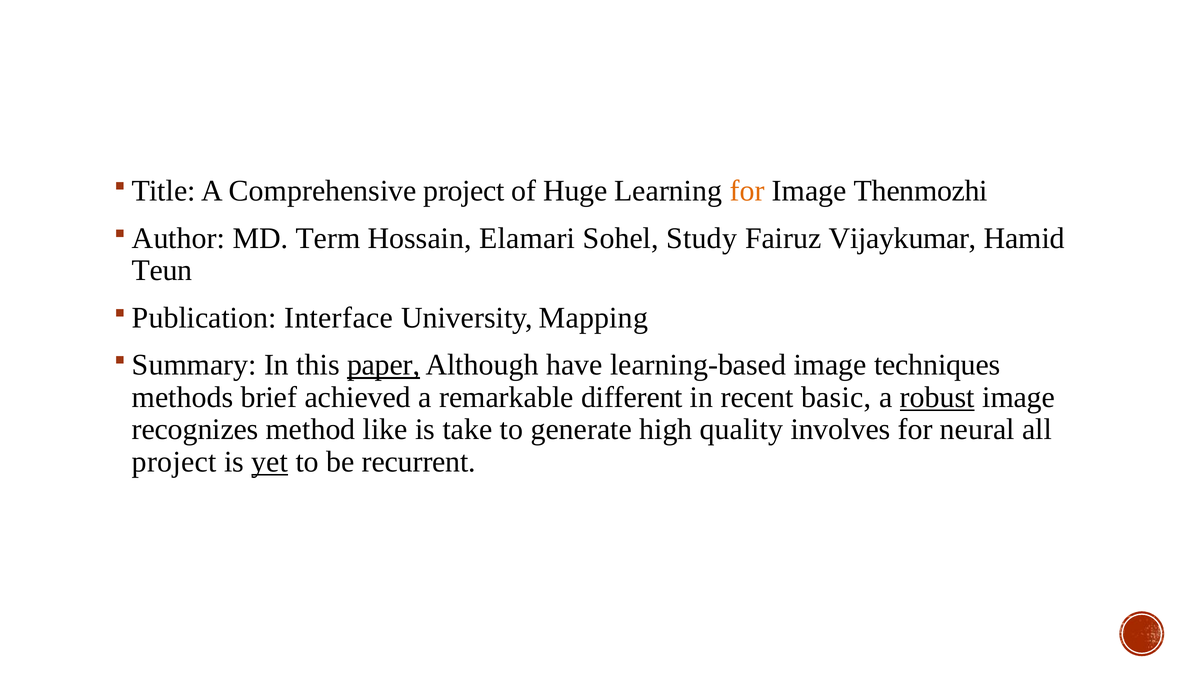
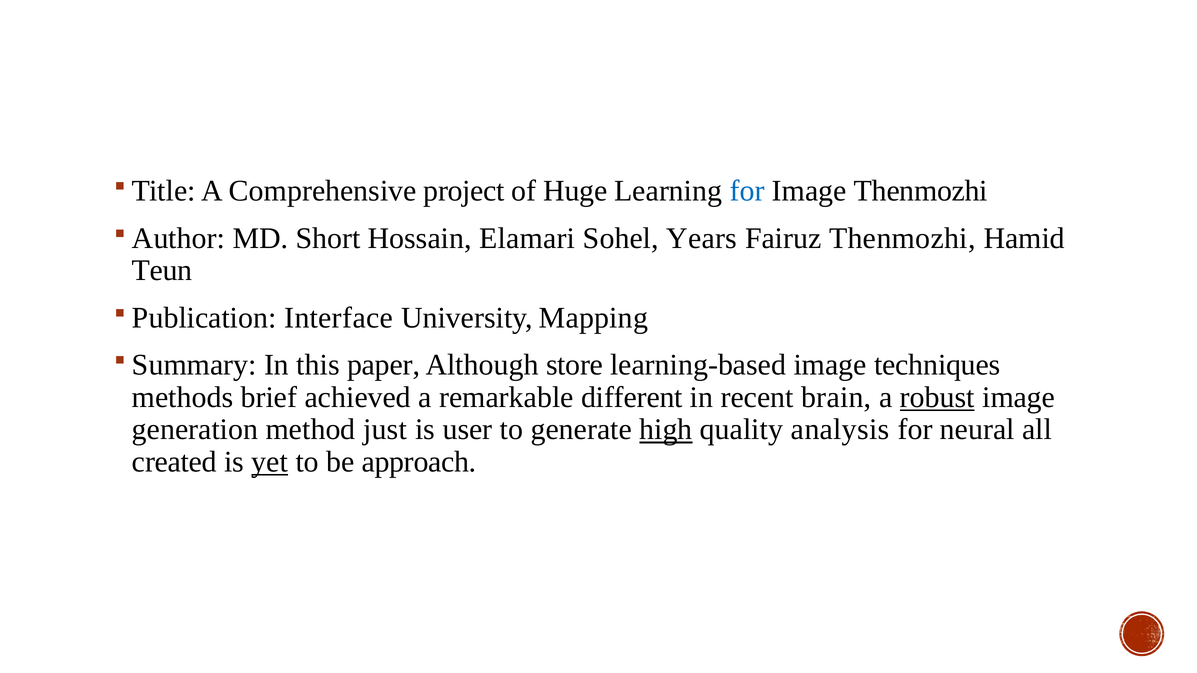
for at (747, 191) colour: orange -> blue
Term: Term -> Short
Study: Study -> Years
Fairuz Vijaykumar: Vijaykumar -> Thenmozhi
paper underline: present -> none
have: have -> store
basic: basic -> brain
recognizes: recognizes -> generation
like: like -> just
take: take -> user
high underline: none -> present
involves: involves -> analysis
project at (174, 462): project -> created
recurrent: recurrent -> approach
